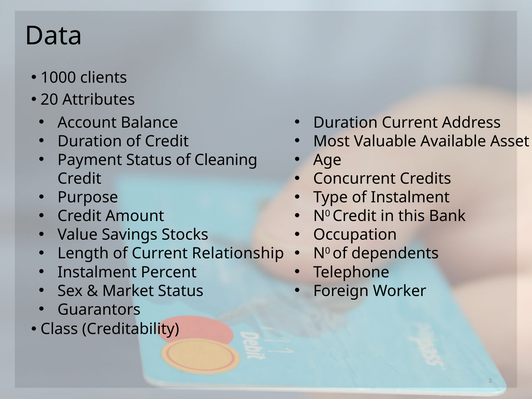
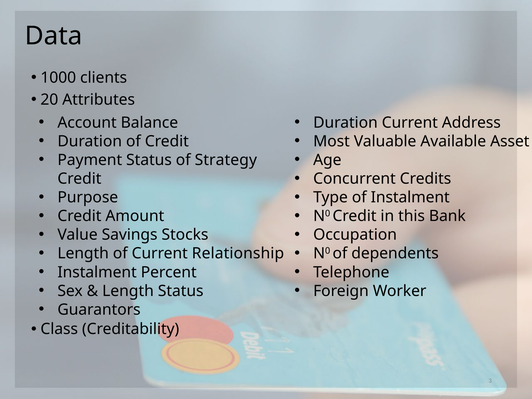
Cleaning: Cleaning -> Strategy
Market at (128, 291): Market -> Length
